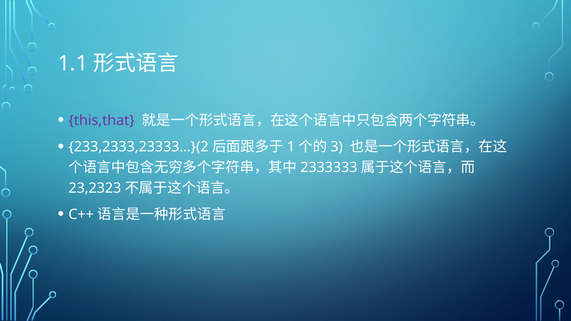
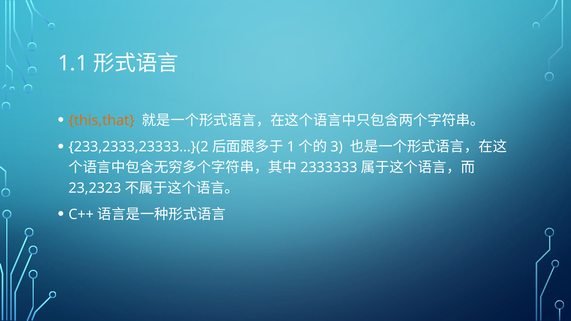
this,that colour: purple -> orange
